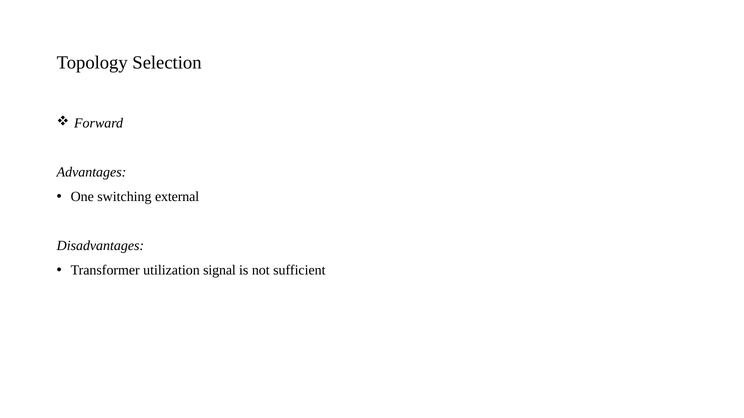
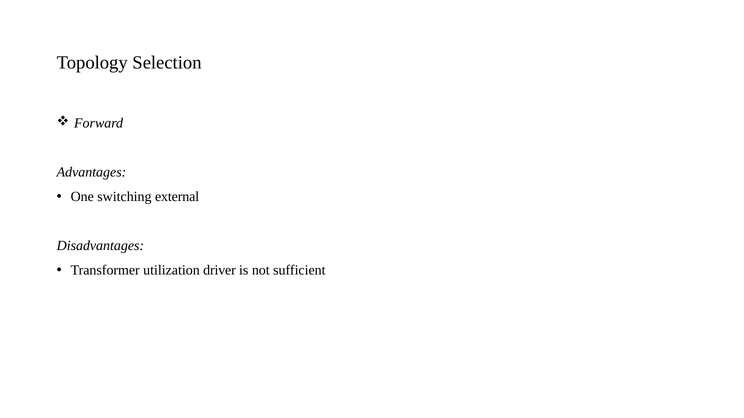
signal: signal -> driver
